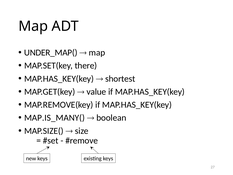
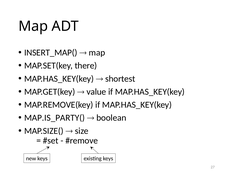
UNDER_MAP(: UNDER_MAP( -> INSERT_MAP(
MAP.IS_MANY(: MAP.IS_MANY( -> MAP.IS_PARTY(
